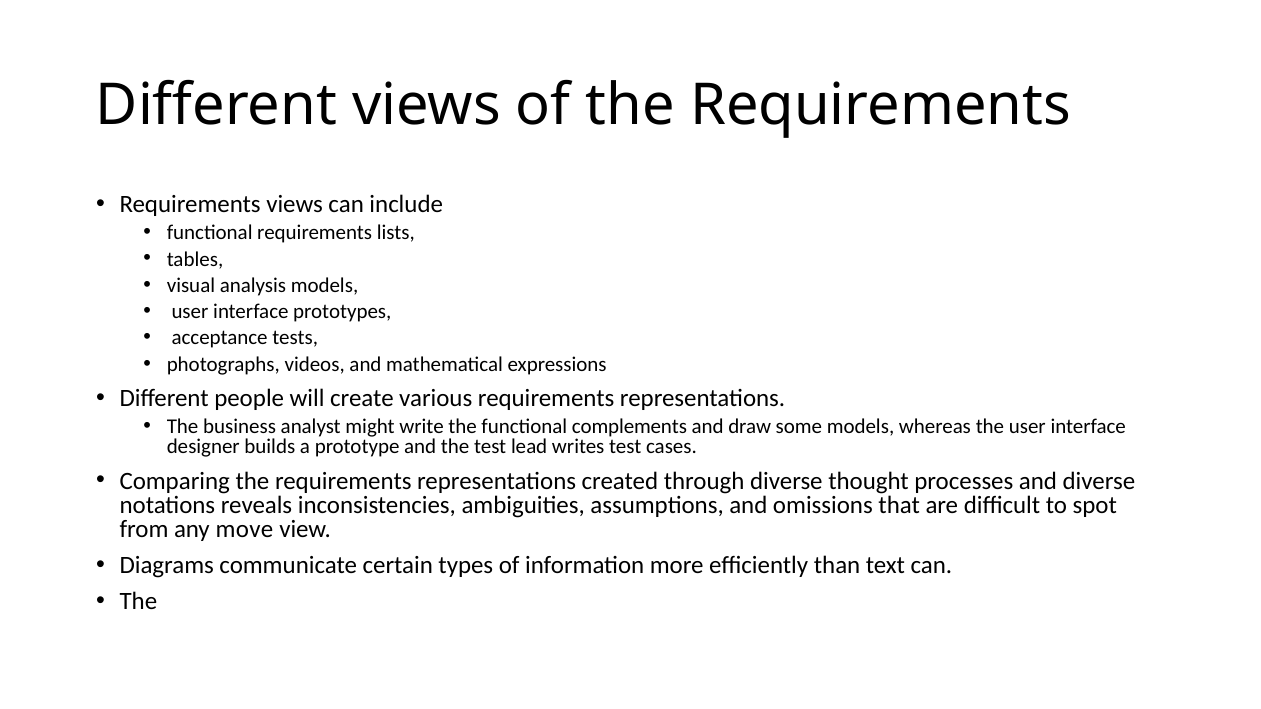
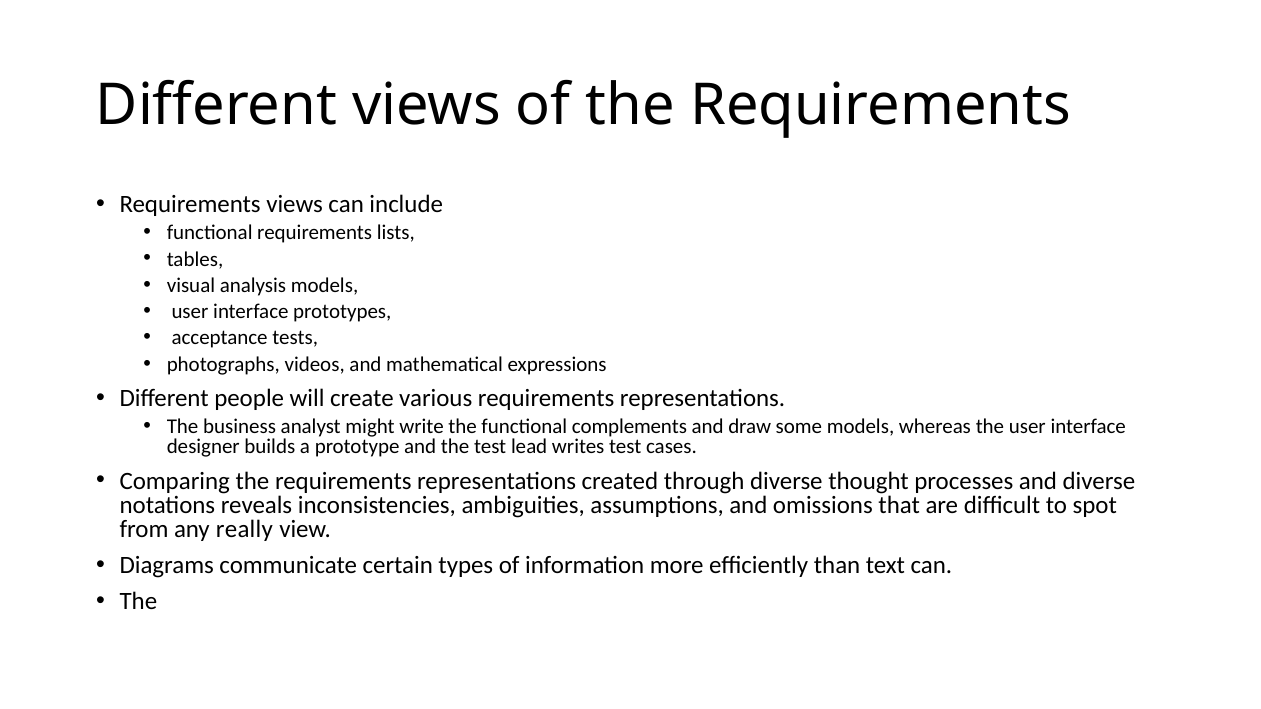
move: move -> really
